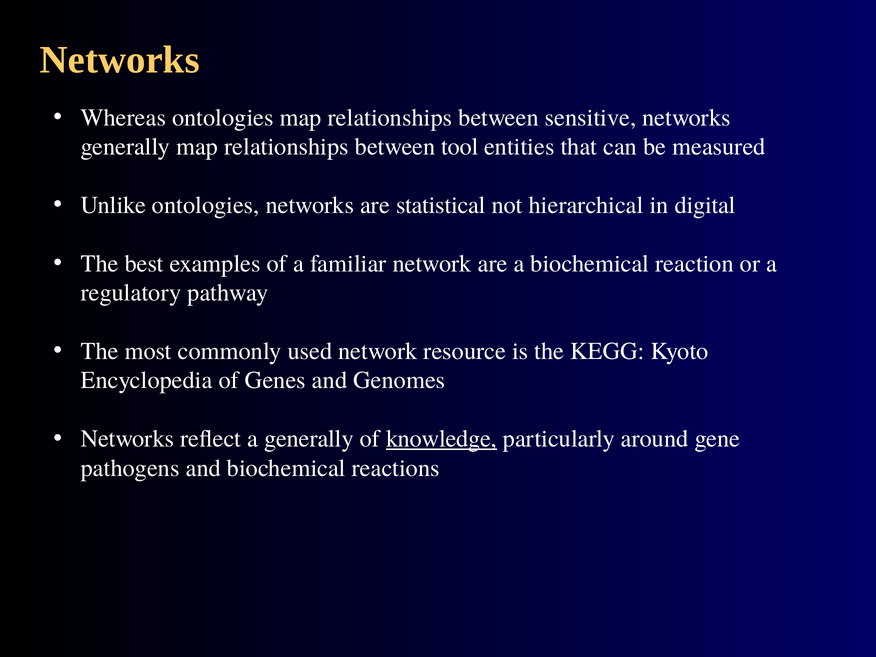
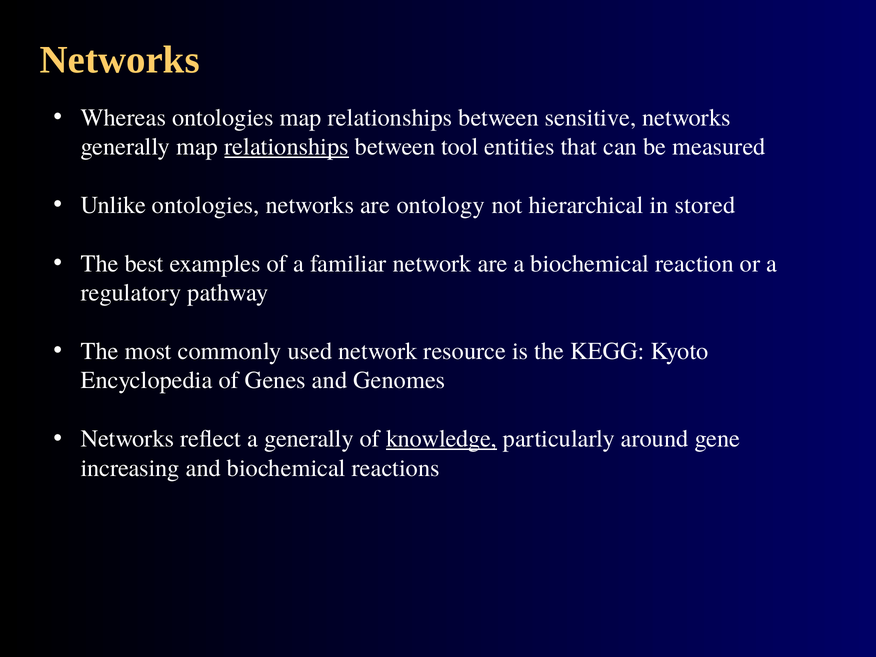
relationships at (287, 147) underline: none -> present
statistical: statistical -> ontology
digital: digital -> stored
pathogens: pathogens -> increasing
